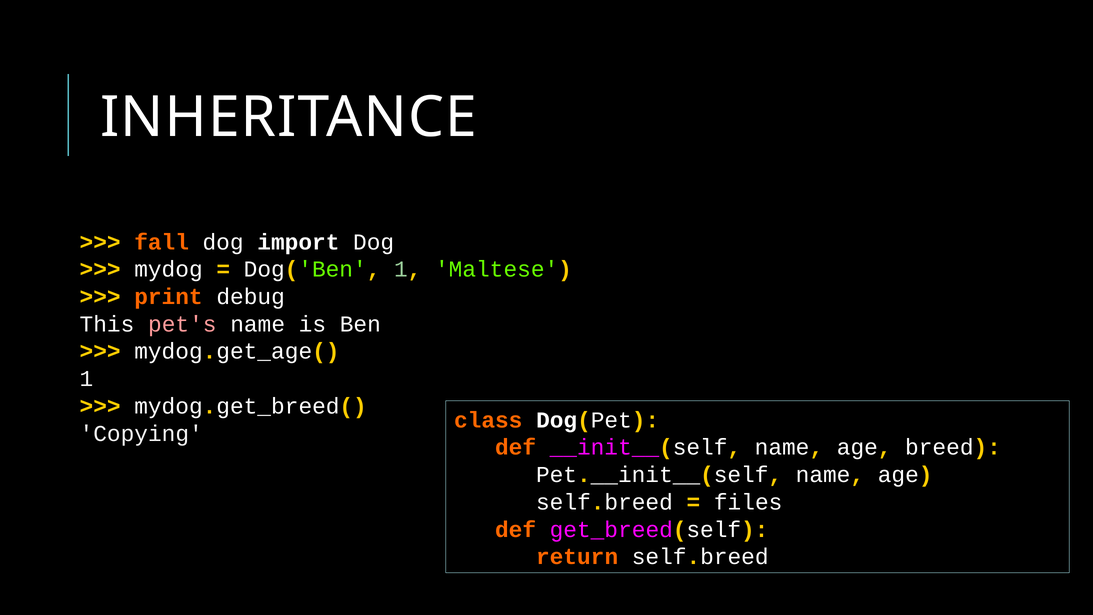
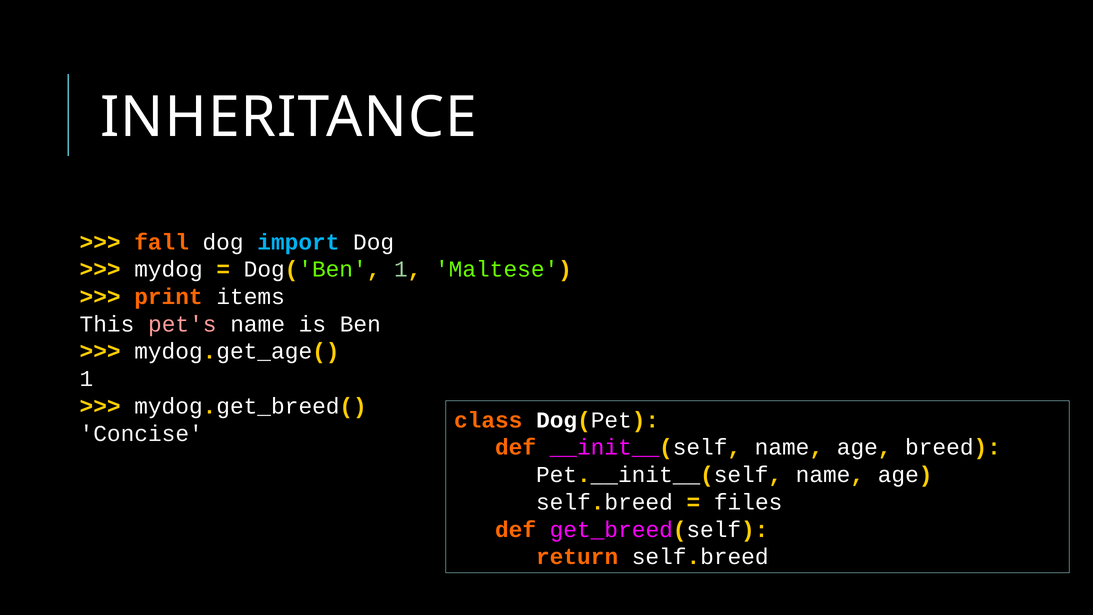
import colour: white -> light blue
debug: debug -> items
Copying: Copying -> Concise
